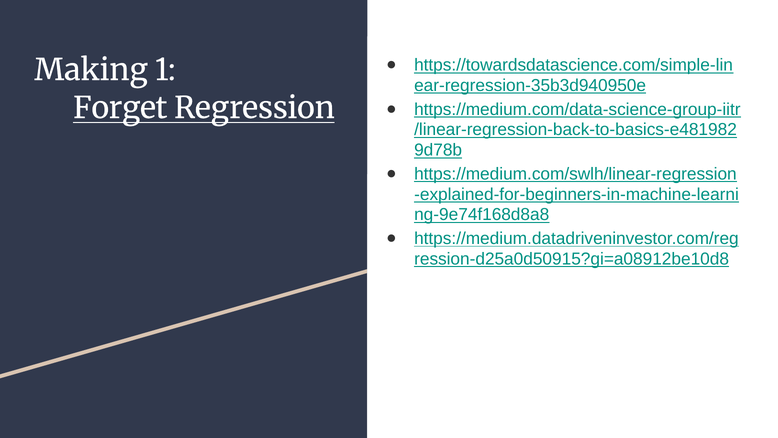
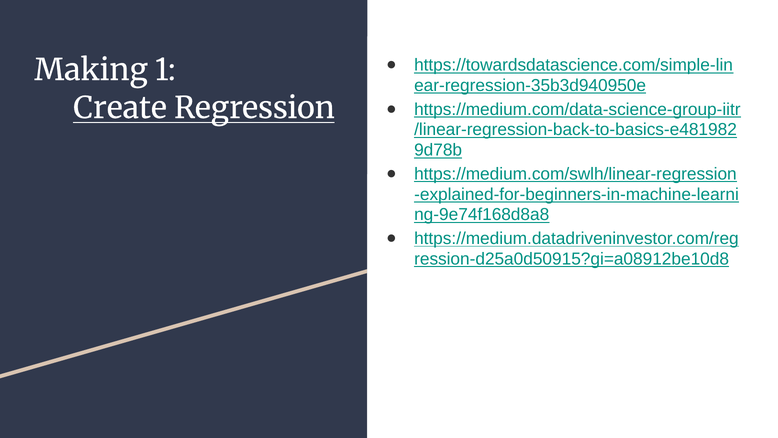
Forget: Forget -> Create
